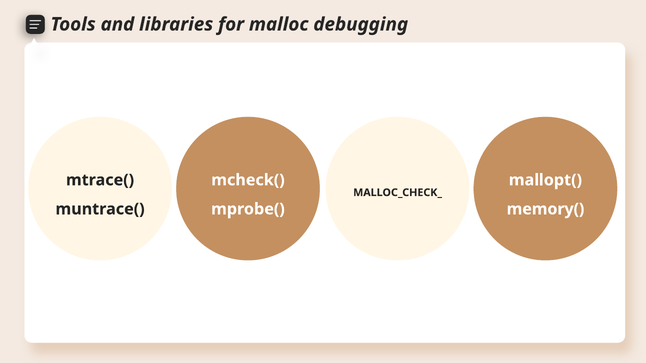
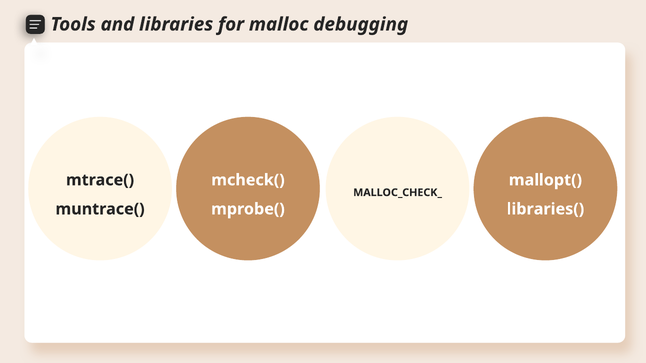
memory(: memory( -> libraries(
